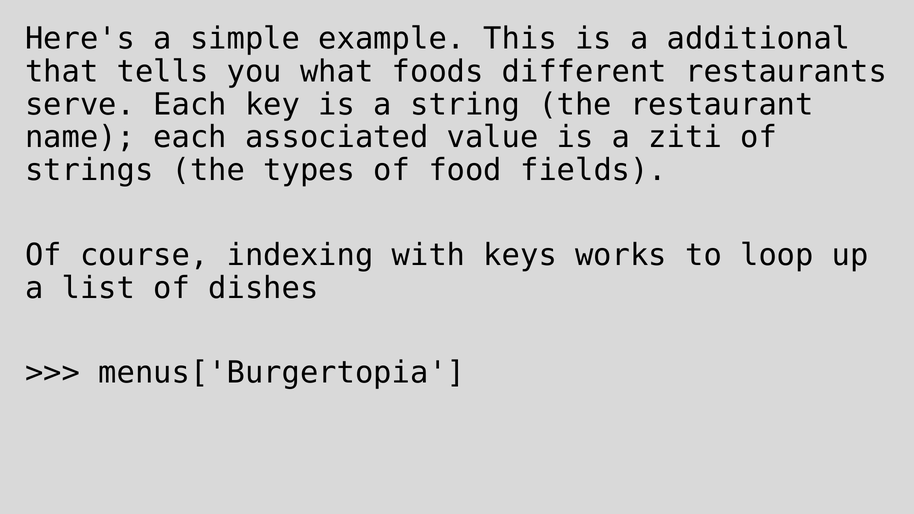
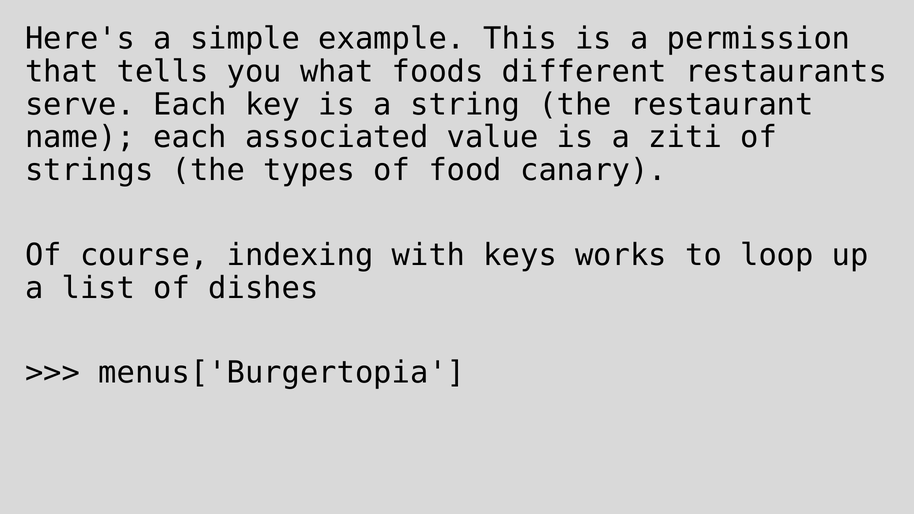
additional: additional -> permission
fields: fields -> canary
